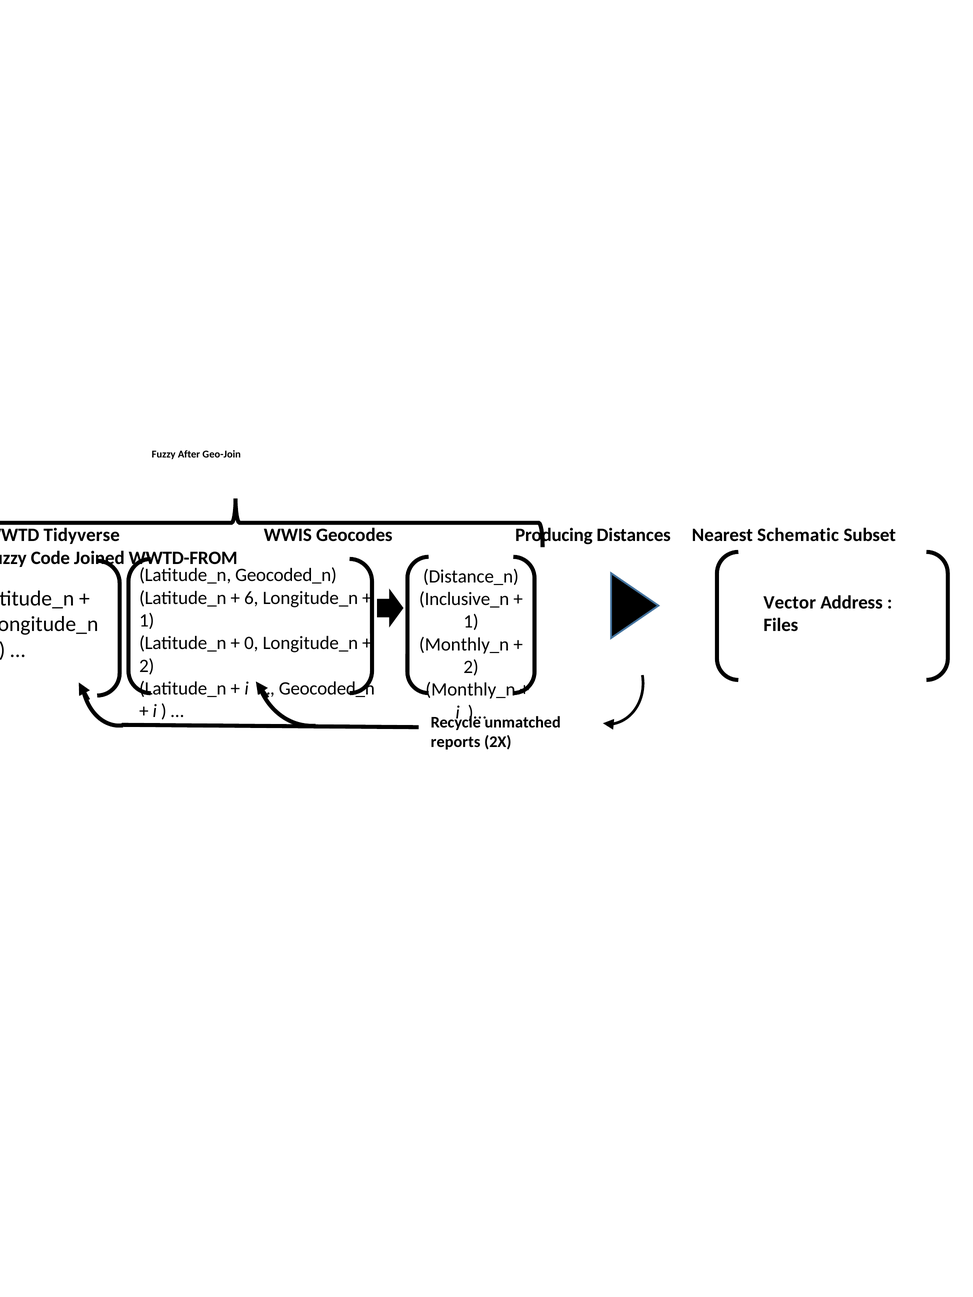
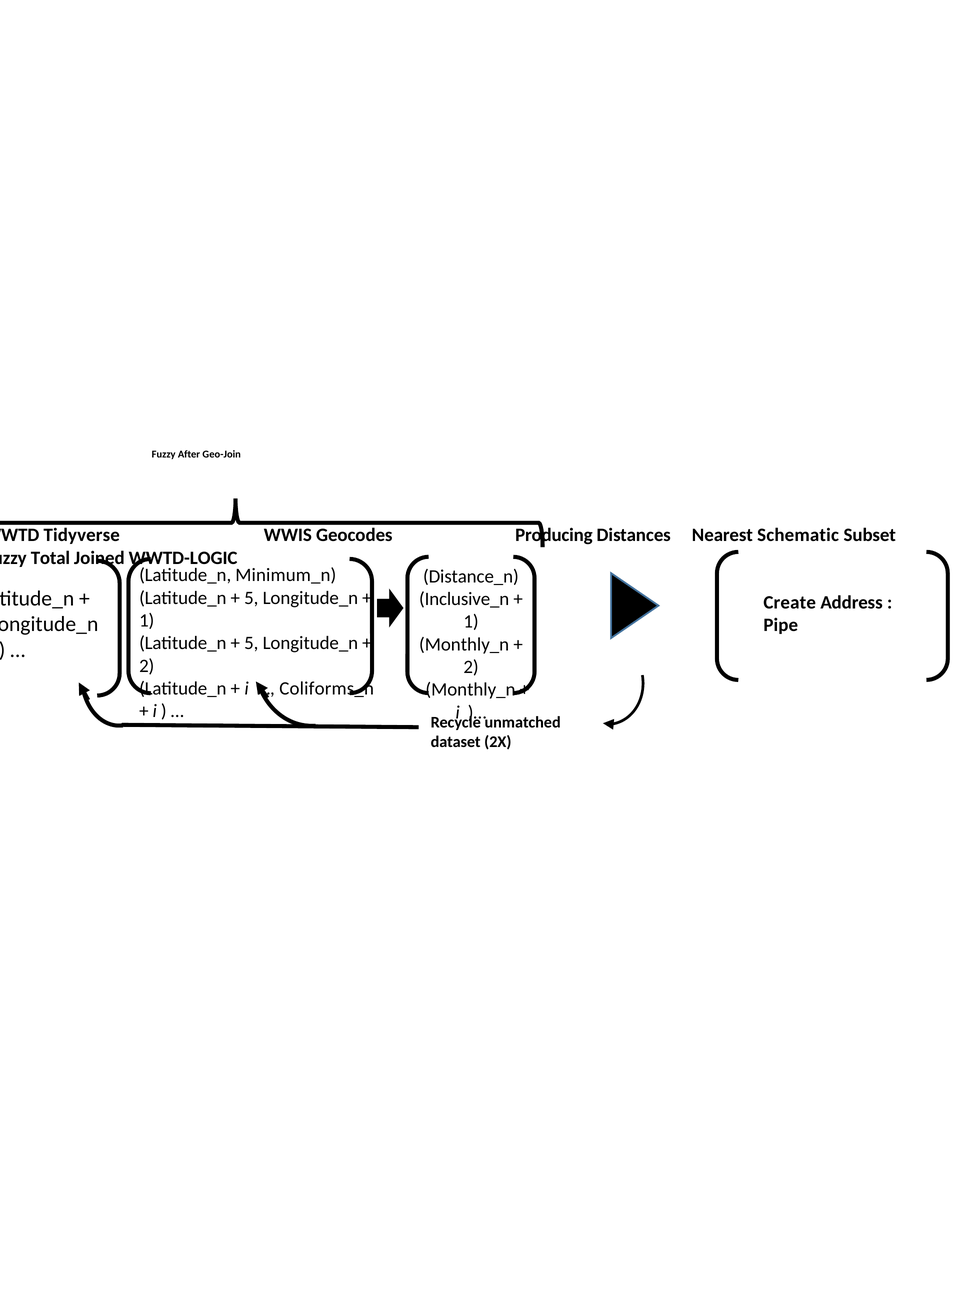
Code: Code -> Total
WWTD-FROM: WWTD-FROM -> WWTD-LOGIC
Latitude_n Geocoded_n: Geocoded_n -> Minimum_n
6 at (251, 598): 6 -> 5
Vector: Vector -> Create
Files: Files -> Pipe
0 at (251, 643): 0 -> 5
Geocoded_n at (327, 689): Geocoded_n -> Coliforms_n
reports: reports -> dataset
